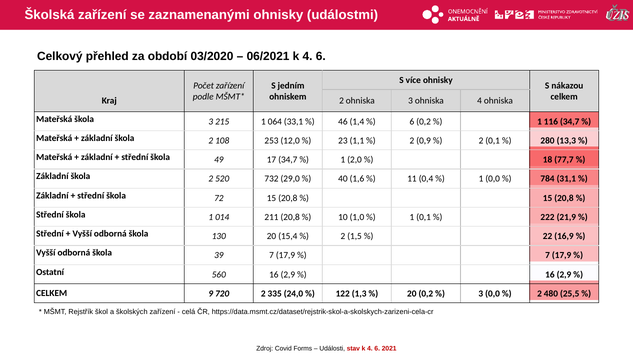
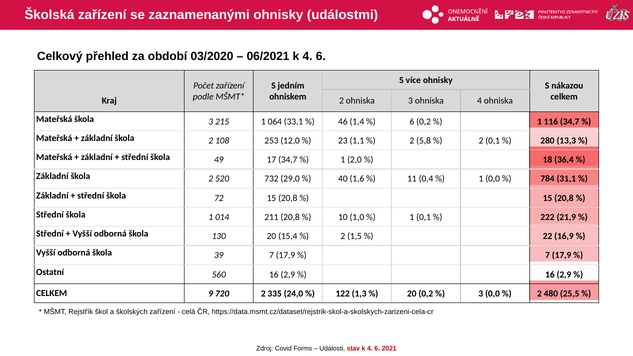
0,9: 0,9 -> 5,8
77,7: 77,7 -> 36,4
